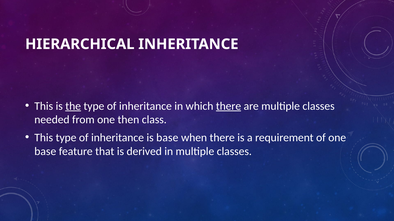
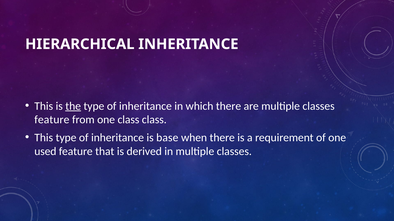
there at (229, 106) underline: present -> none
needed at (52, 120): needed -> feature
one then: then -> class
base at (45, 152): base -> used
